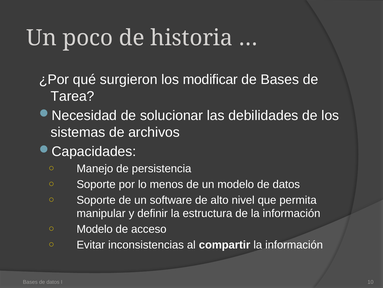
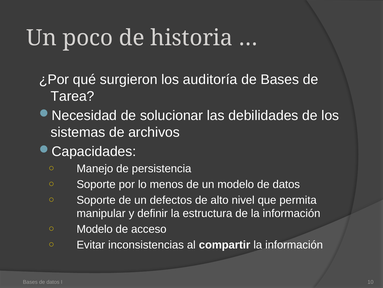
modificar: modificar -> auditoría
software: software -> defectos
